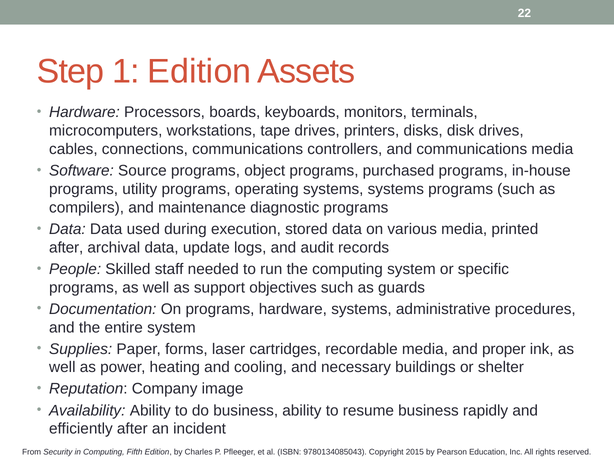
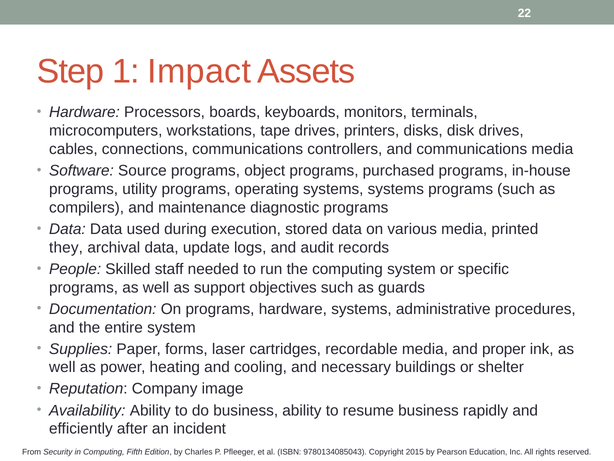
1 Edition: Edition -> Impact
after at (66, 247): after -> they
